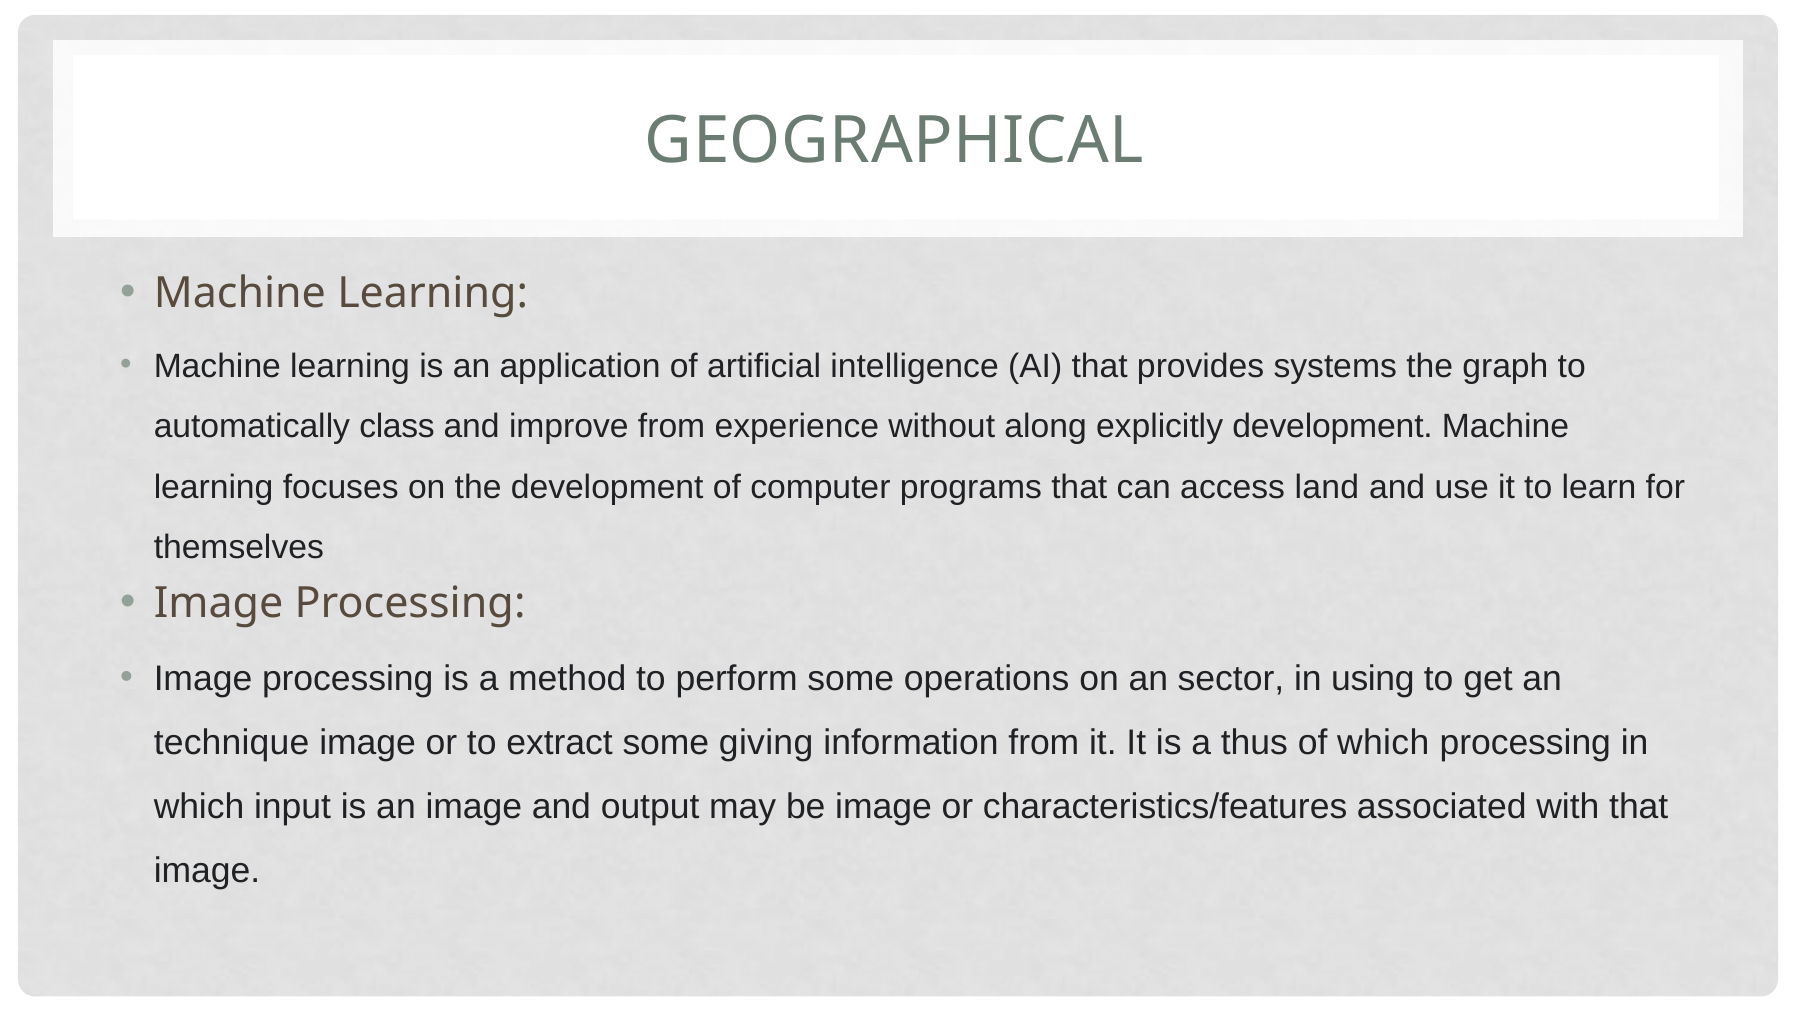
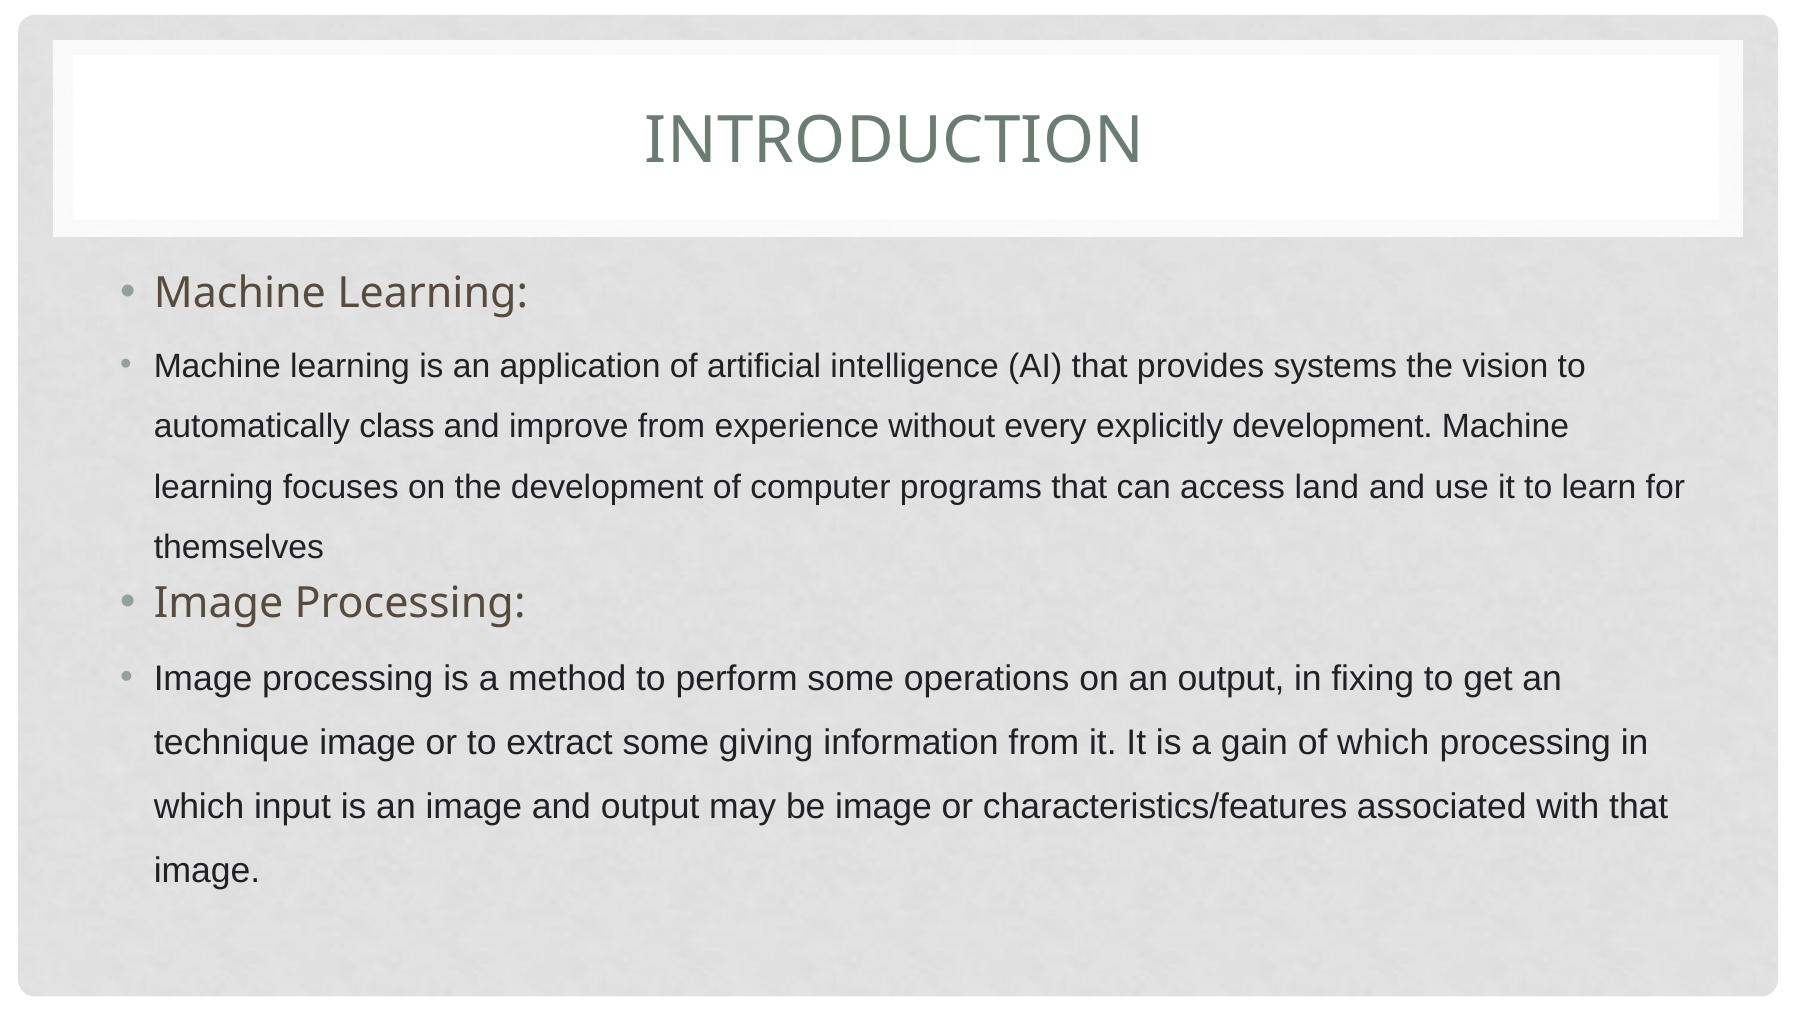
GEOGRAPHICAL: GEOGRAPHICAL -> INTRODUCTION
graph: graph -> vision
along: along -> every
an sector: sector -> output
using: using -> fixing
thus: thus -> gain
